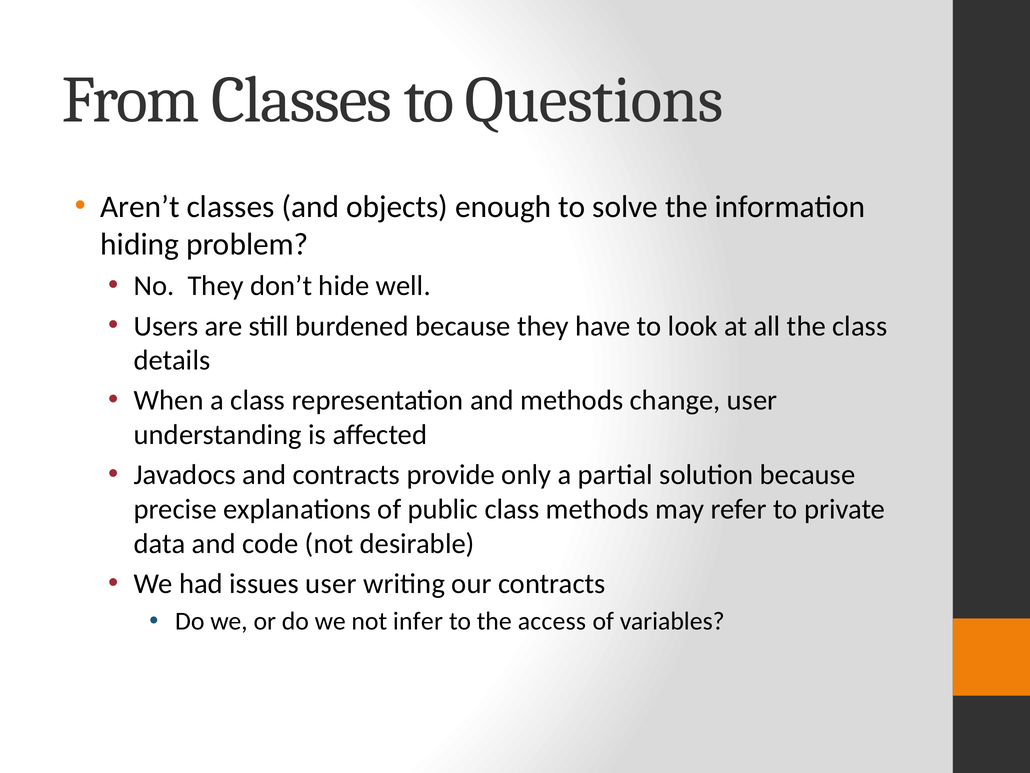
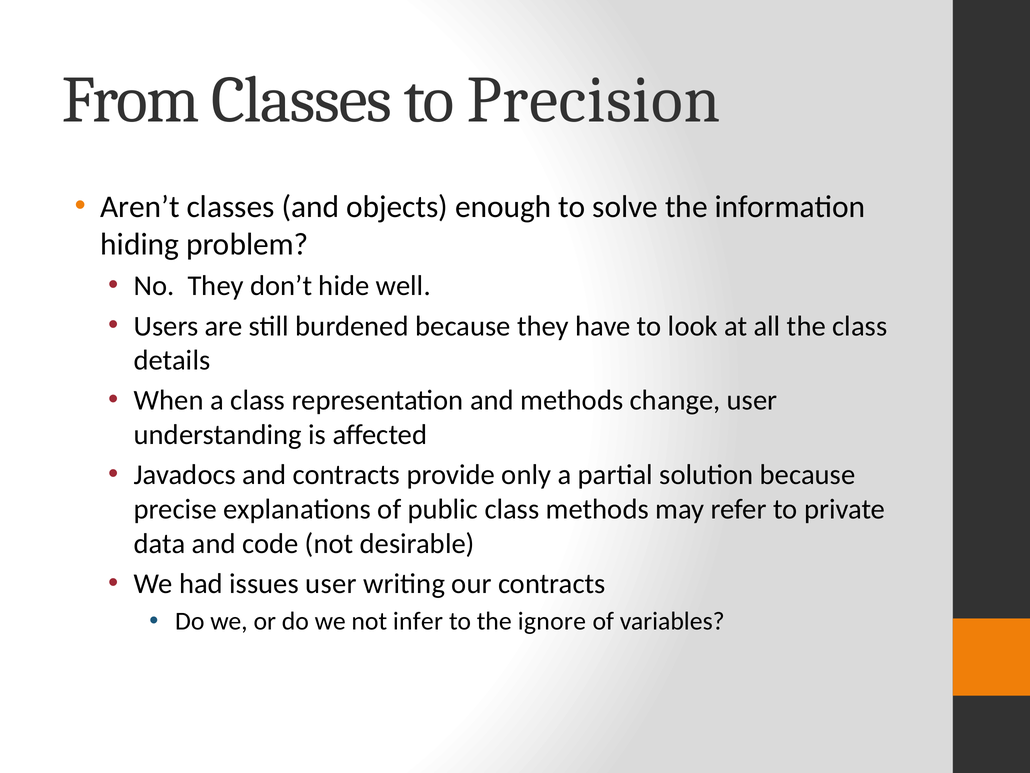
Questions: Questions -> Precision
access: access -> ignore
